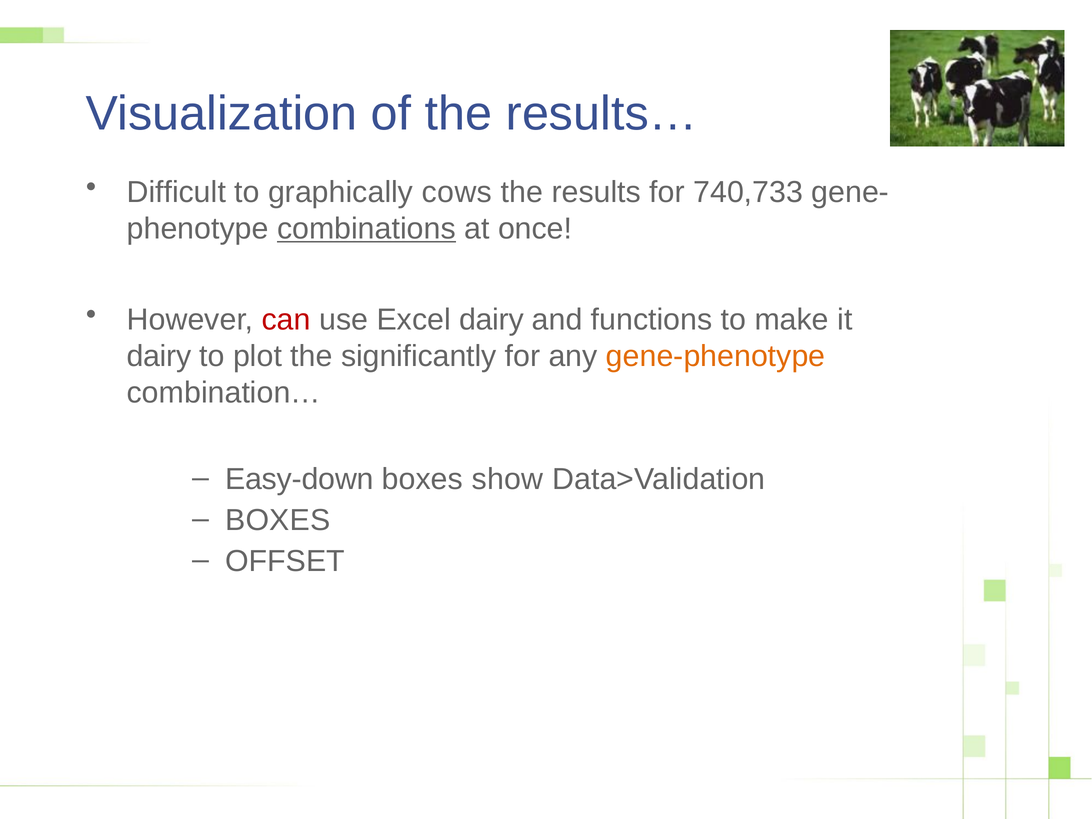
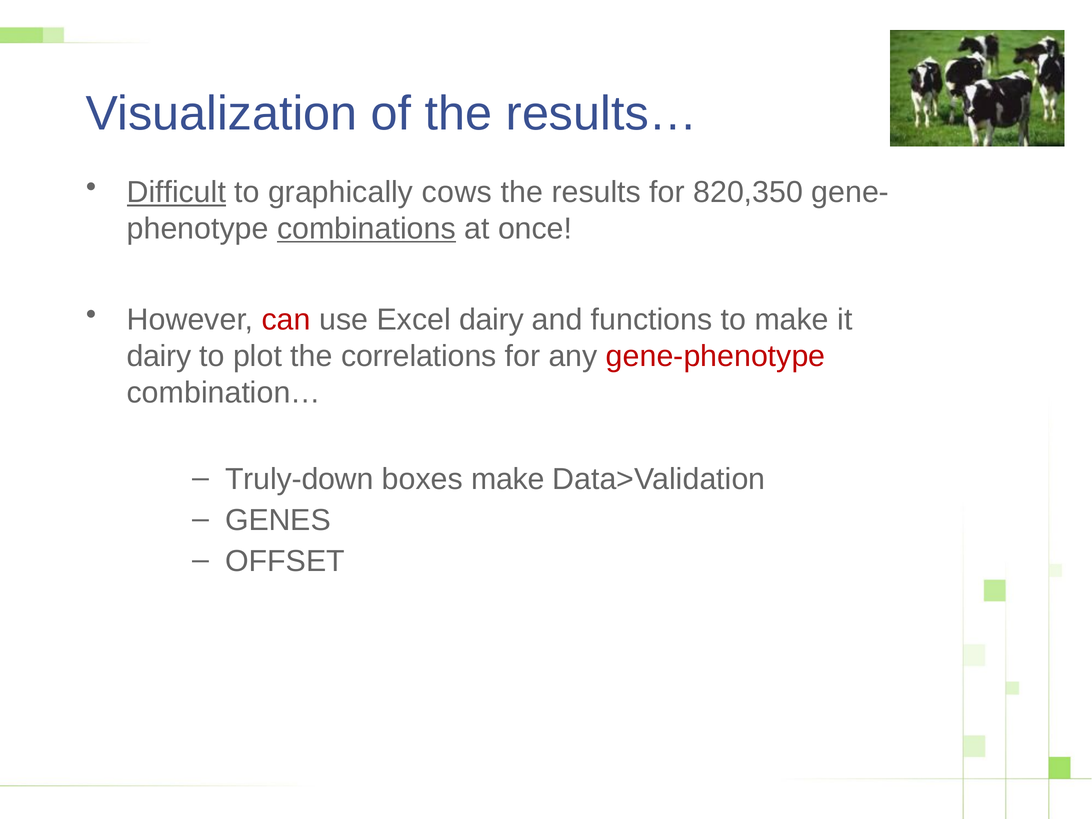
Difficult underline: none -> present
740,733: 740,733 -> 820,350
significantly: significantly -> correlations
gene-phenotype colour: orange -> red
Easy-down: Easy-down -> Truly-down
boxes show: show -> make
BOXES at (278, 520): BOXES -> GENES
